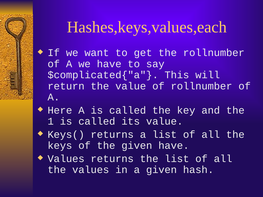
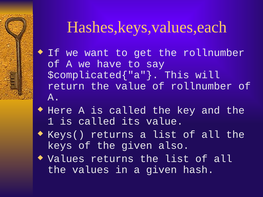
given have: have -> also
